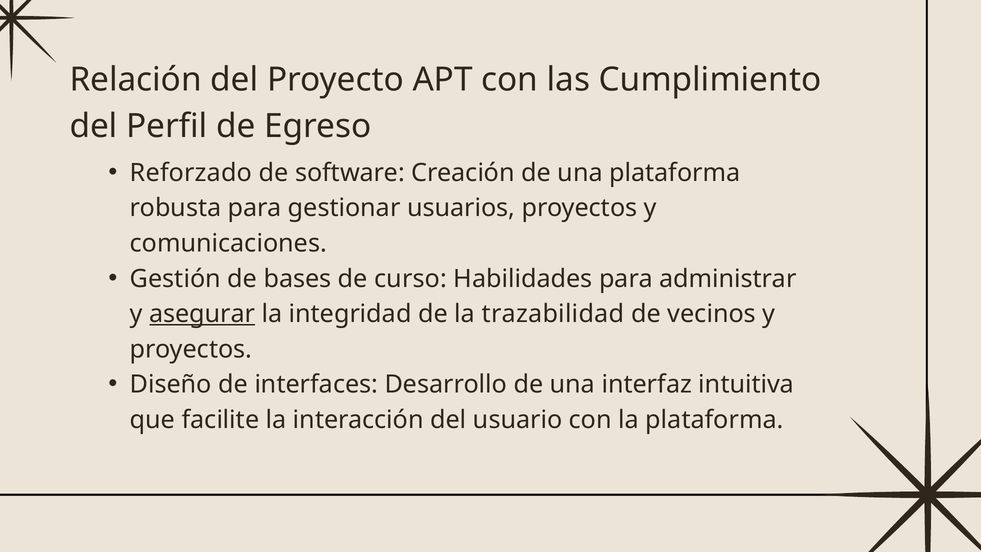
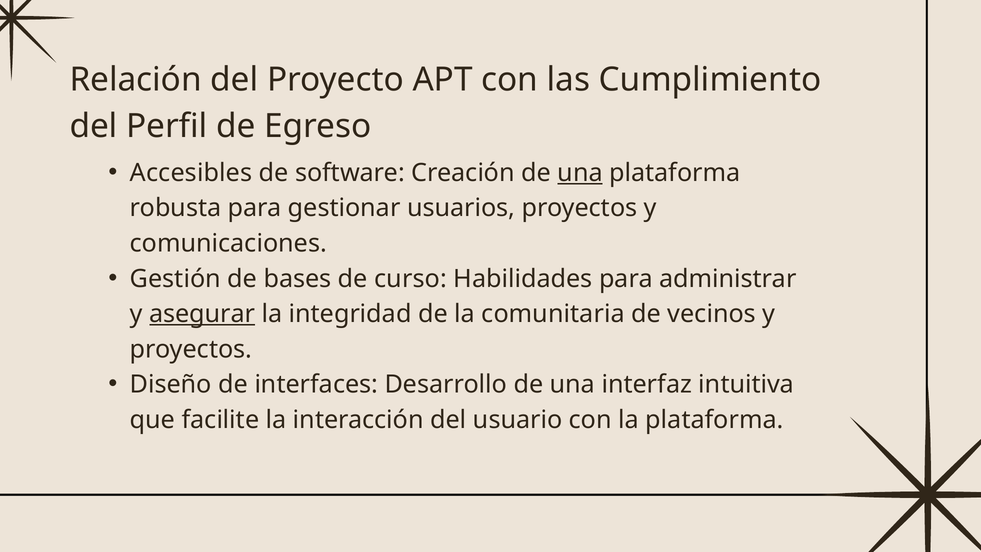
Reforzado: Reforzado -> Accesibles
una at (580, 173) underline: none -> present
trazabilidad: trazabilidad -> comunitaria
